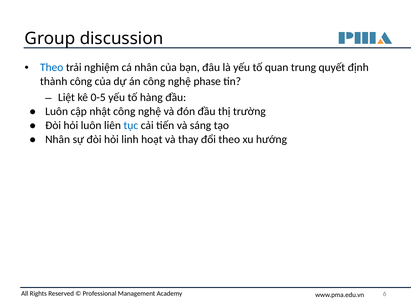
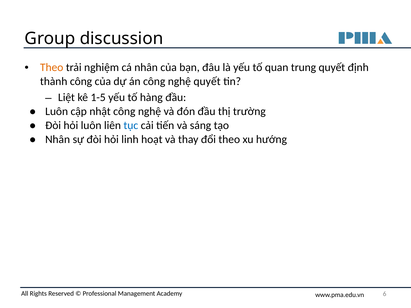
Theo at (52, 67) colour: blue -> orange
nghệ phase: phase -> quyết
0-5: 0-5 -> 1-5
